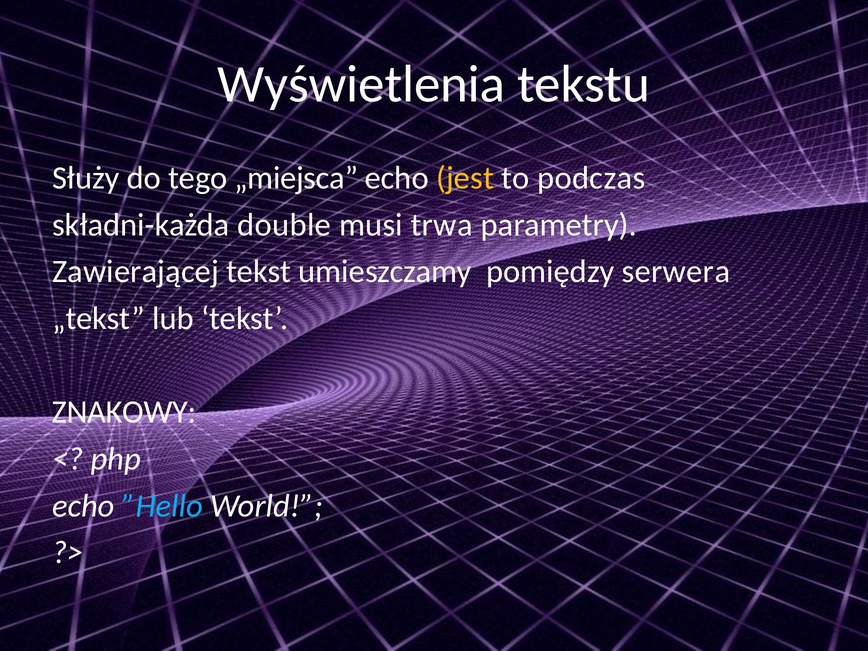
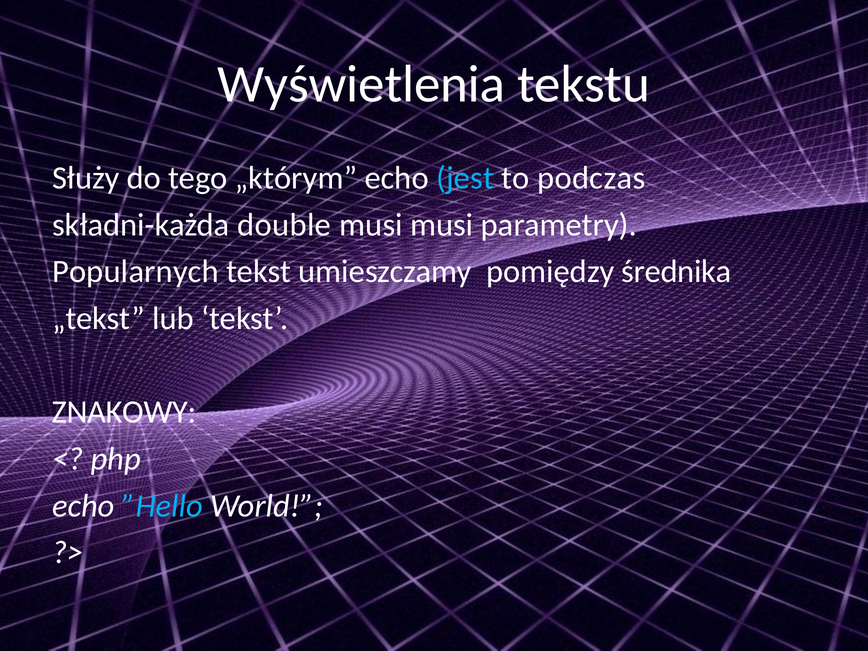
„miejsca: „miejsca -> „którym
jest colour: yellow -> light blue
musi trwa: trwa -> musi
Zawierającej: Zawierającej -> Popularnych
serwera: serwera -> średnika
